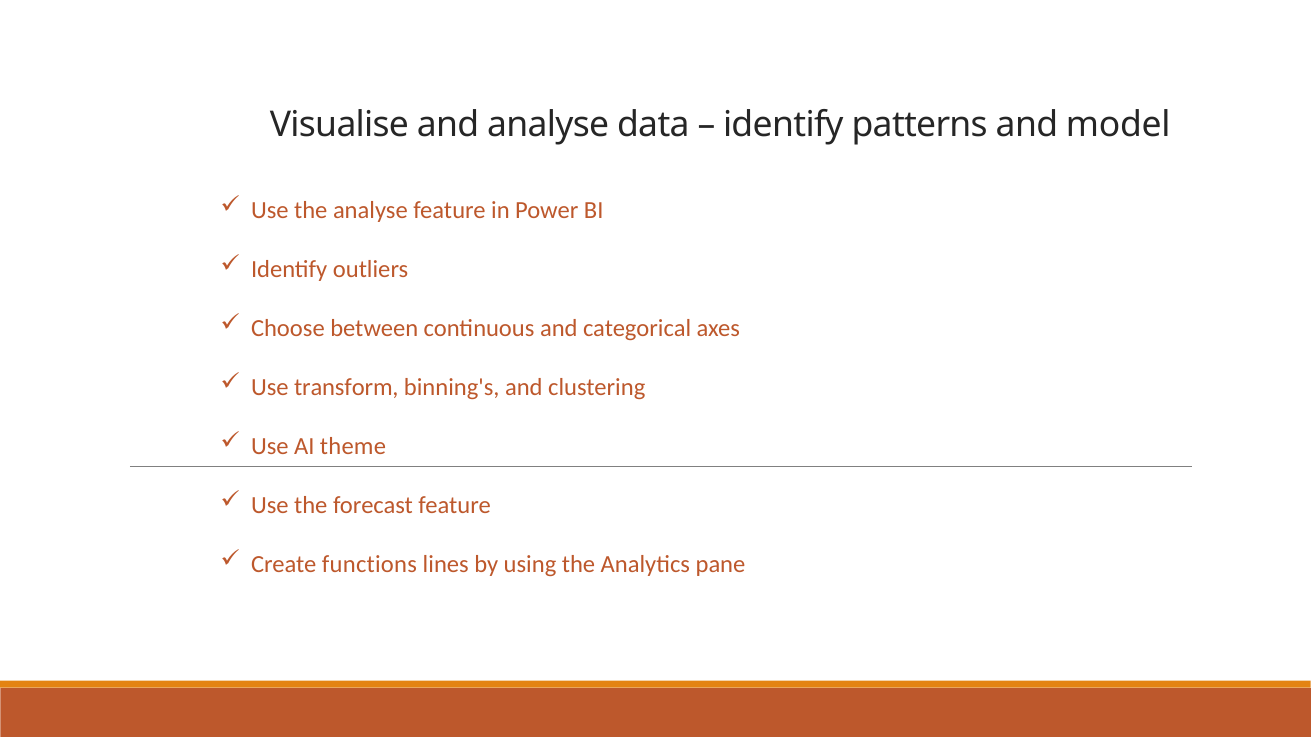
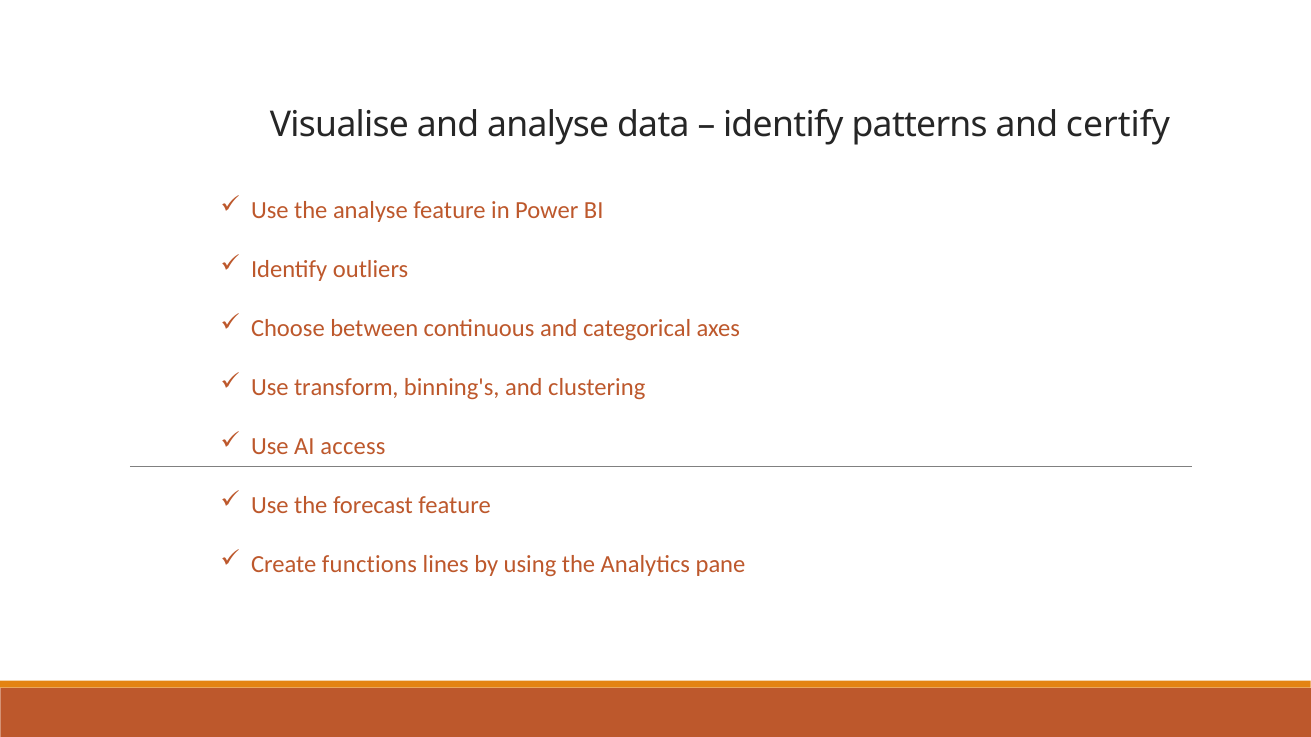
model: model -> certify
theme: theme -> access
